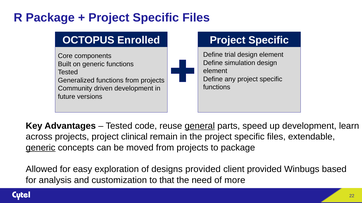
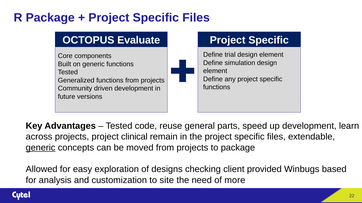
Enrolled: Enrolled -> Evaluate
general underline: present -> none
designs provided: provided -> checking
that: that -> site
